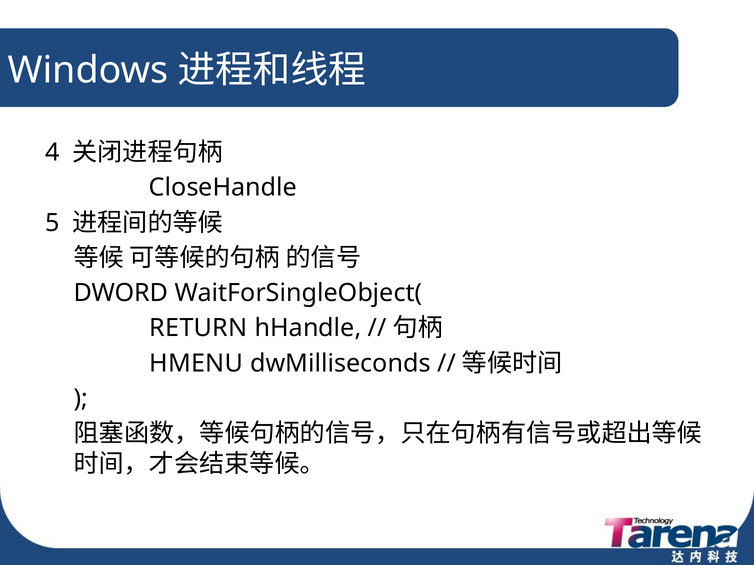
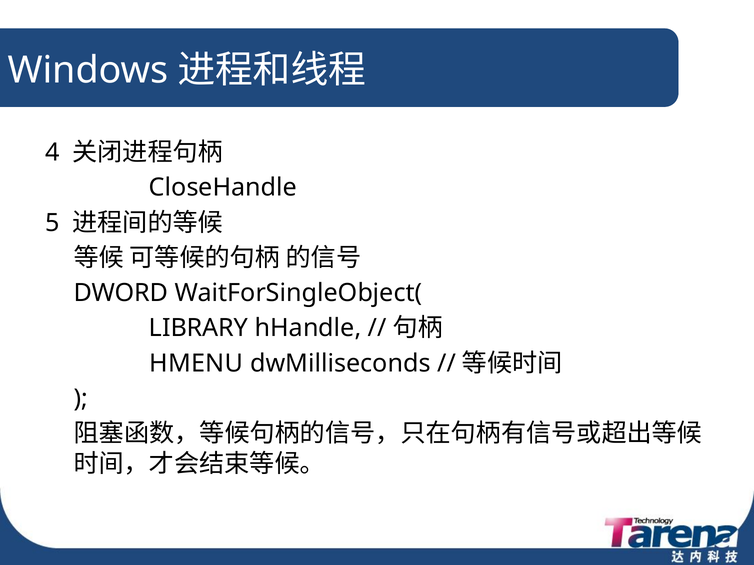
RETURN: RETURN -> LIBRARY
